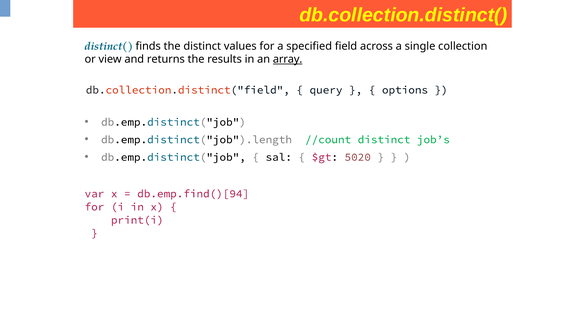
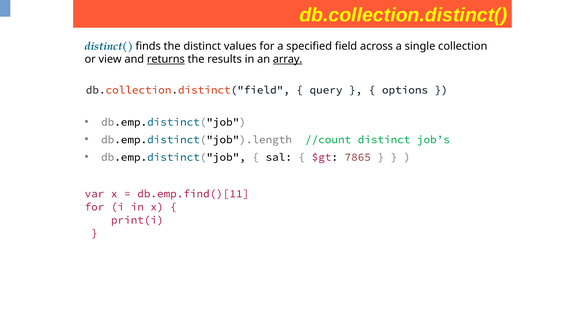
returns underline: none -> present
5020: 5020 -> 7865
db.emp.find()[94: db.emp.find()[94 -> db.emp.find()[11
